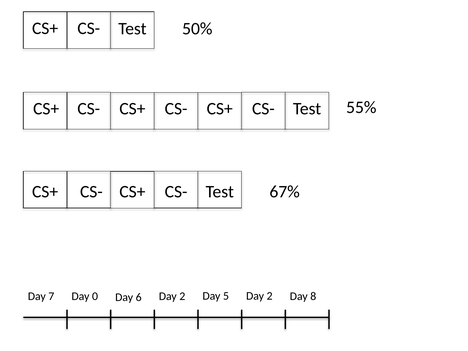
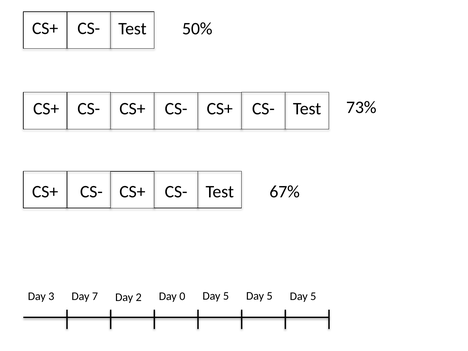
55%: 55% -> 73%
7: 7 -> 3
0: 0 -> 7
6: 6 -> 2
2 at (182, 296): 2 -> 0
2 at (270, 296): 2 -> 5
8 at (313, 296): 8 -> 5
